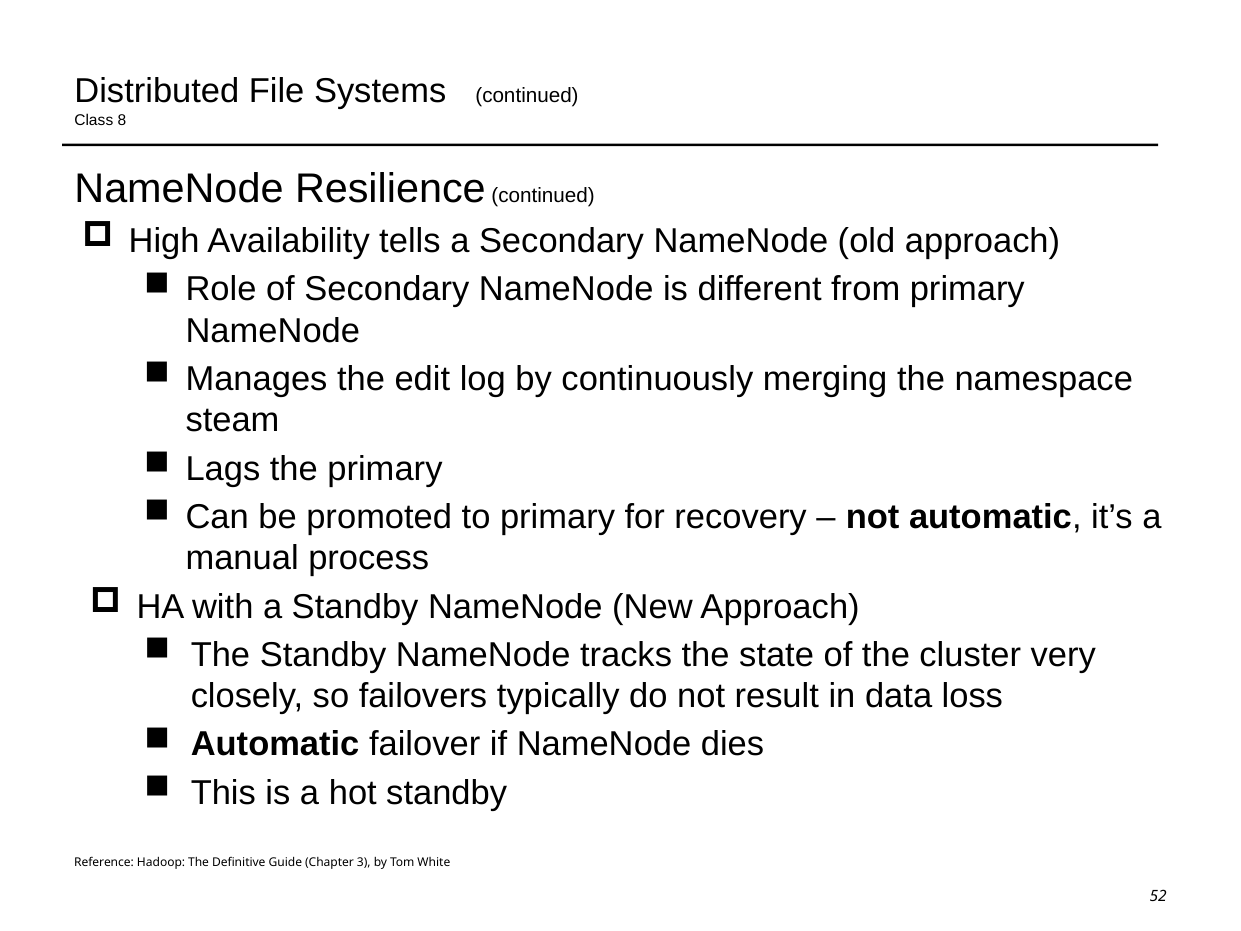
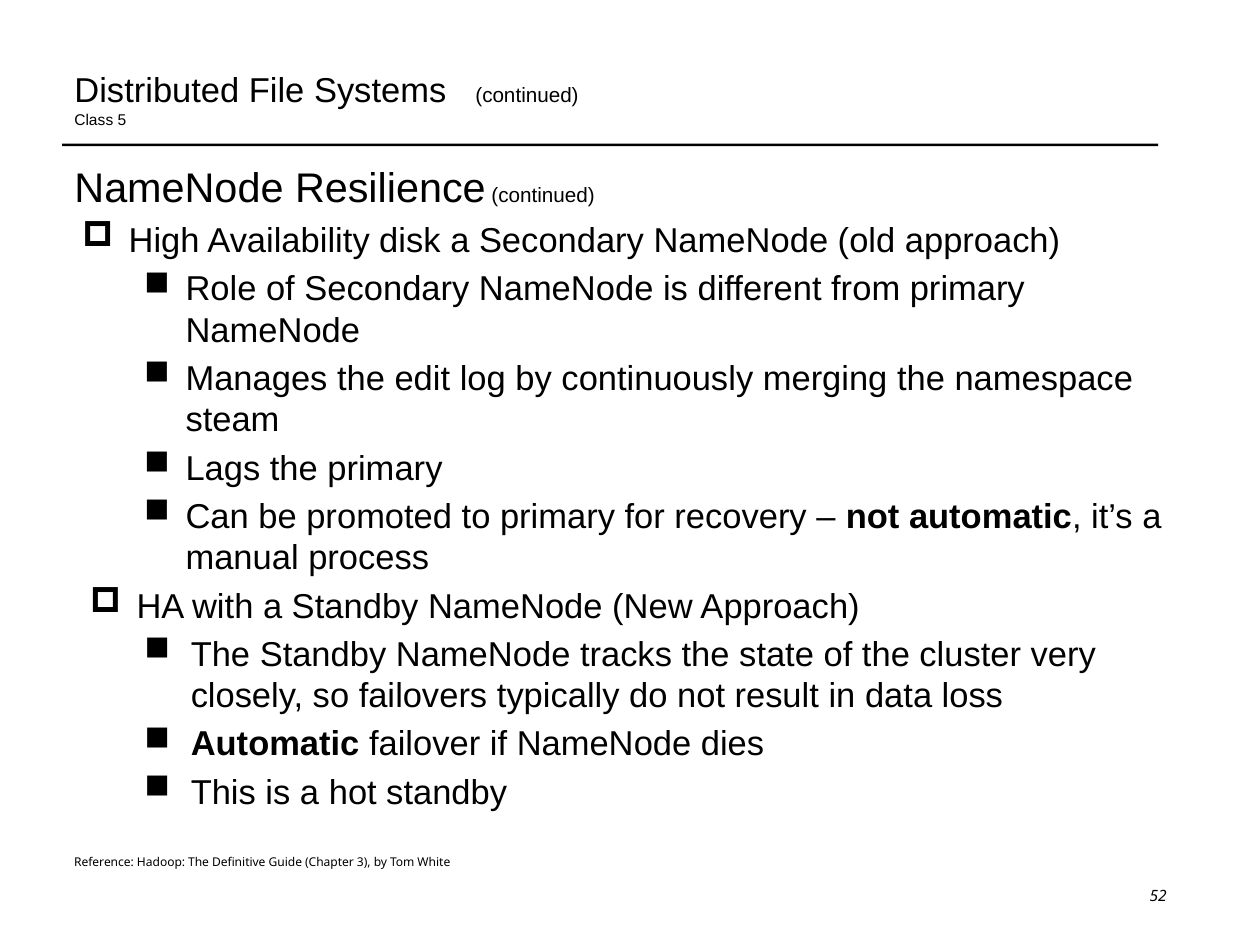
8: 8 -> 5
tells: tells -> disk
